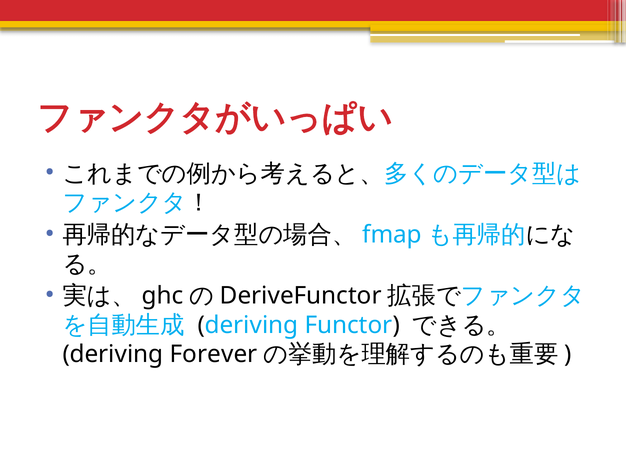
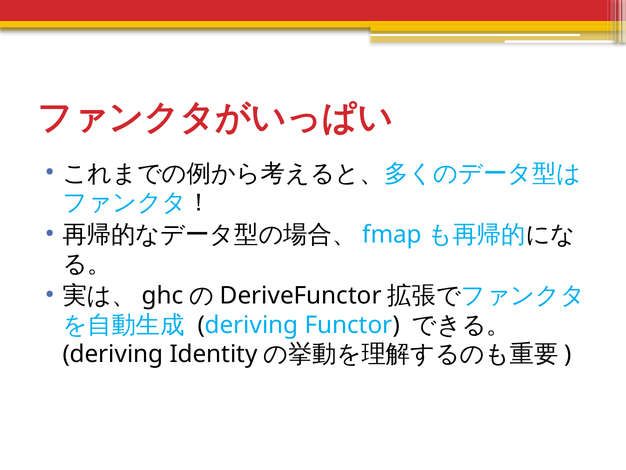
Forever: Forever -> Identity
